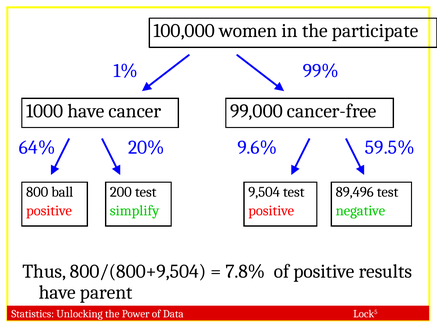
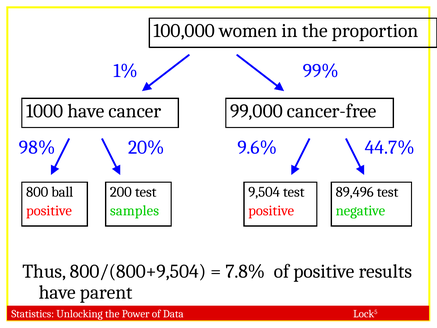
participate: participate -> proportion
64%: 64% -> 98%
59.5%: 59.5% -> 44.7%
simplify: simplify -> samples
